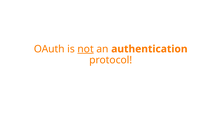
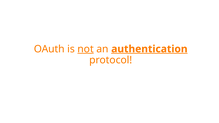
authentication underline: none -> present
